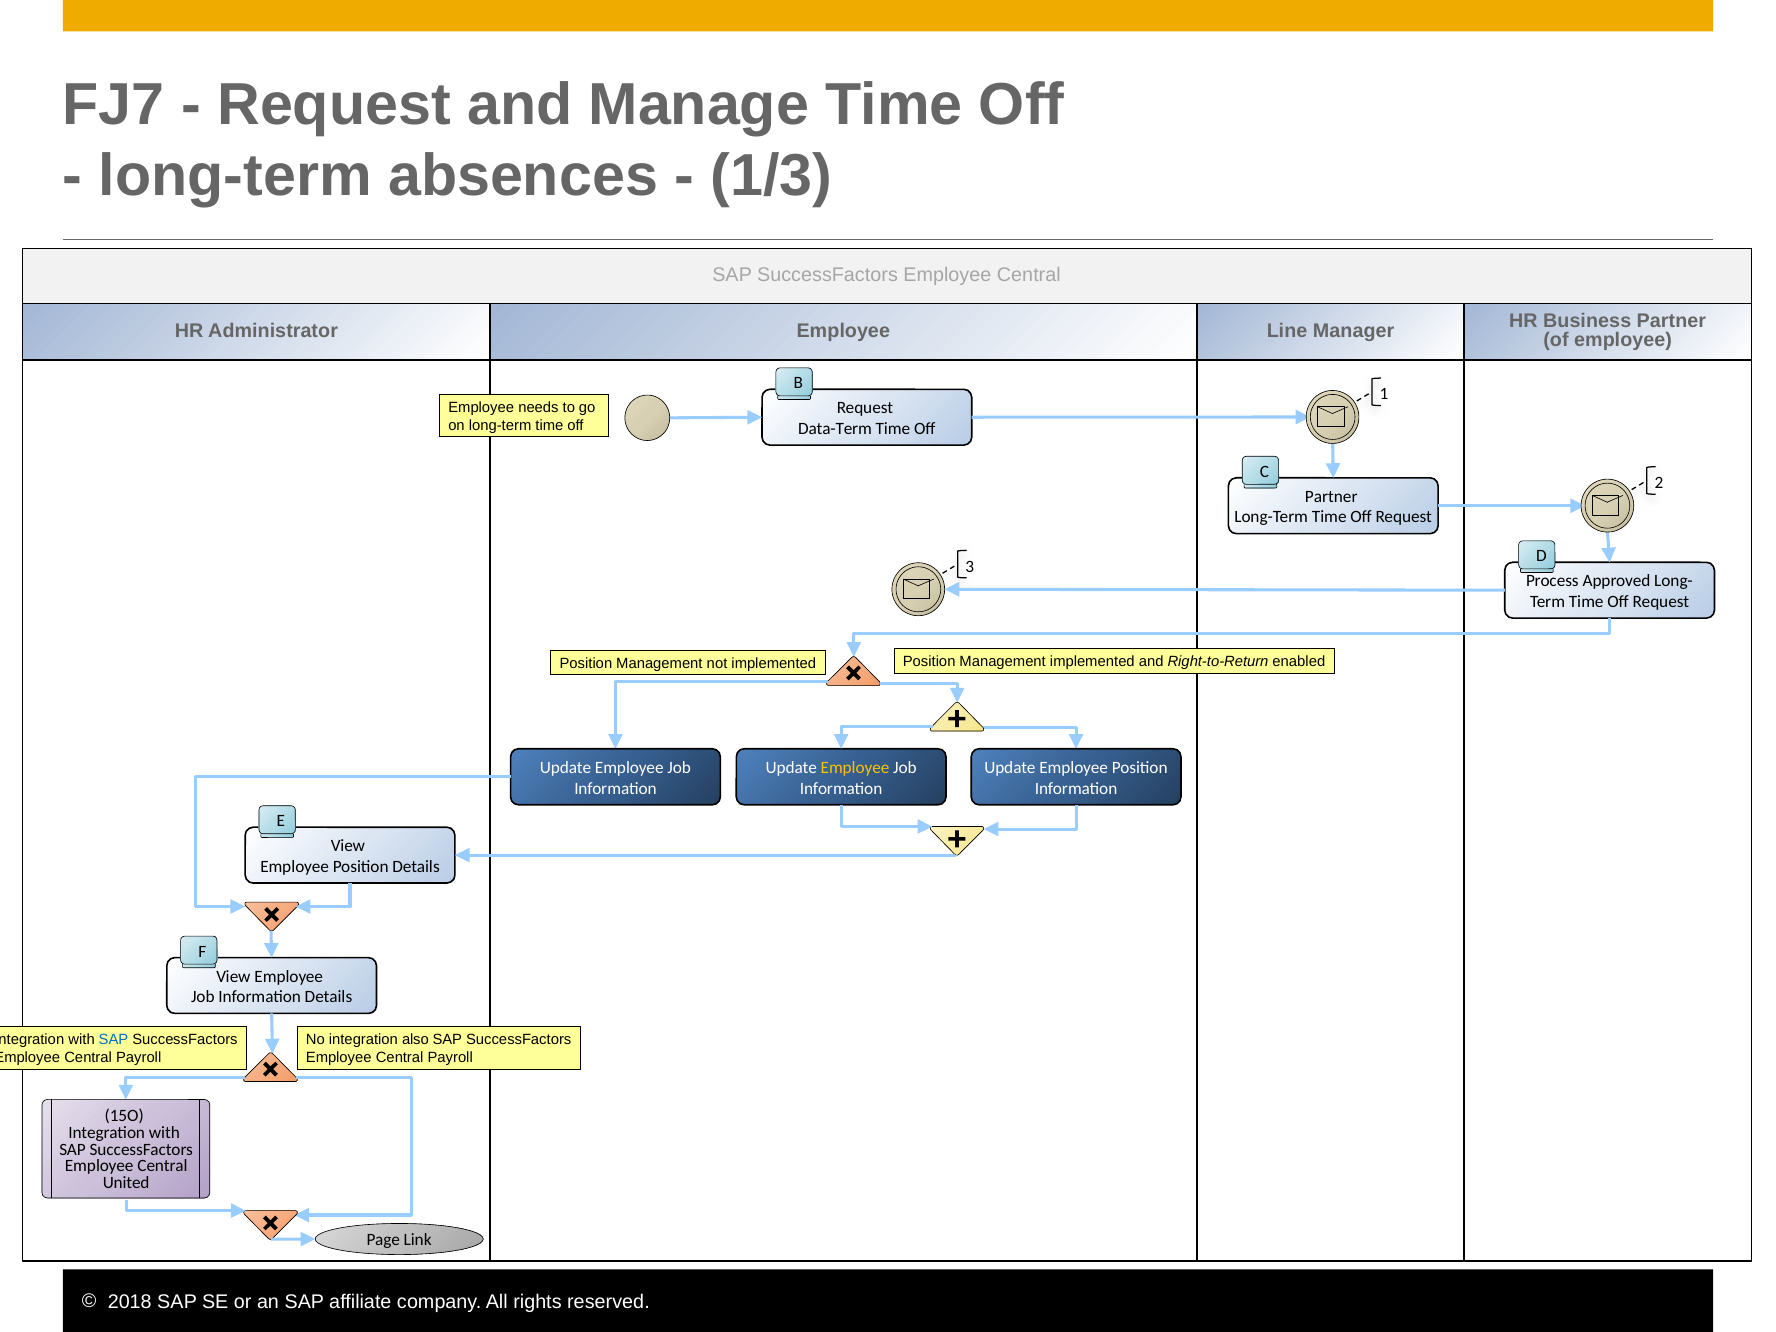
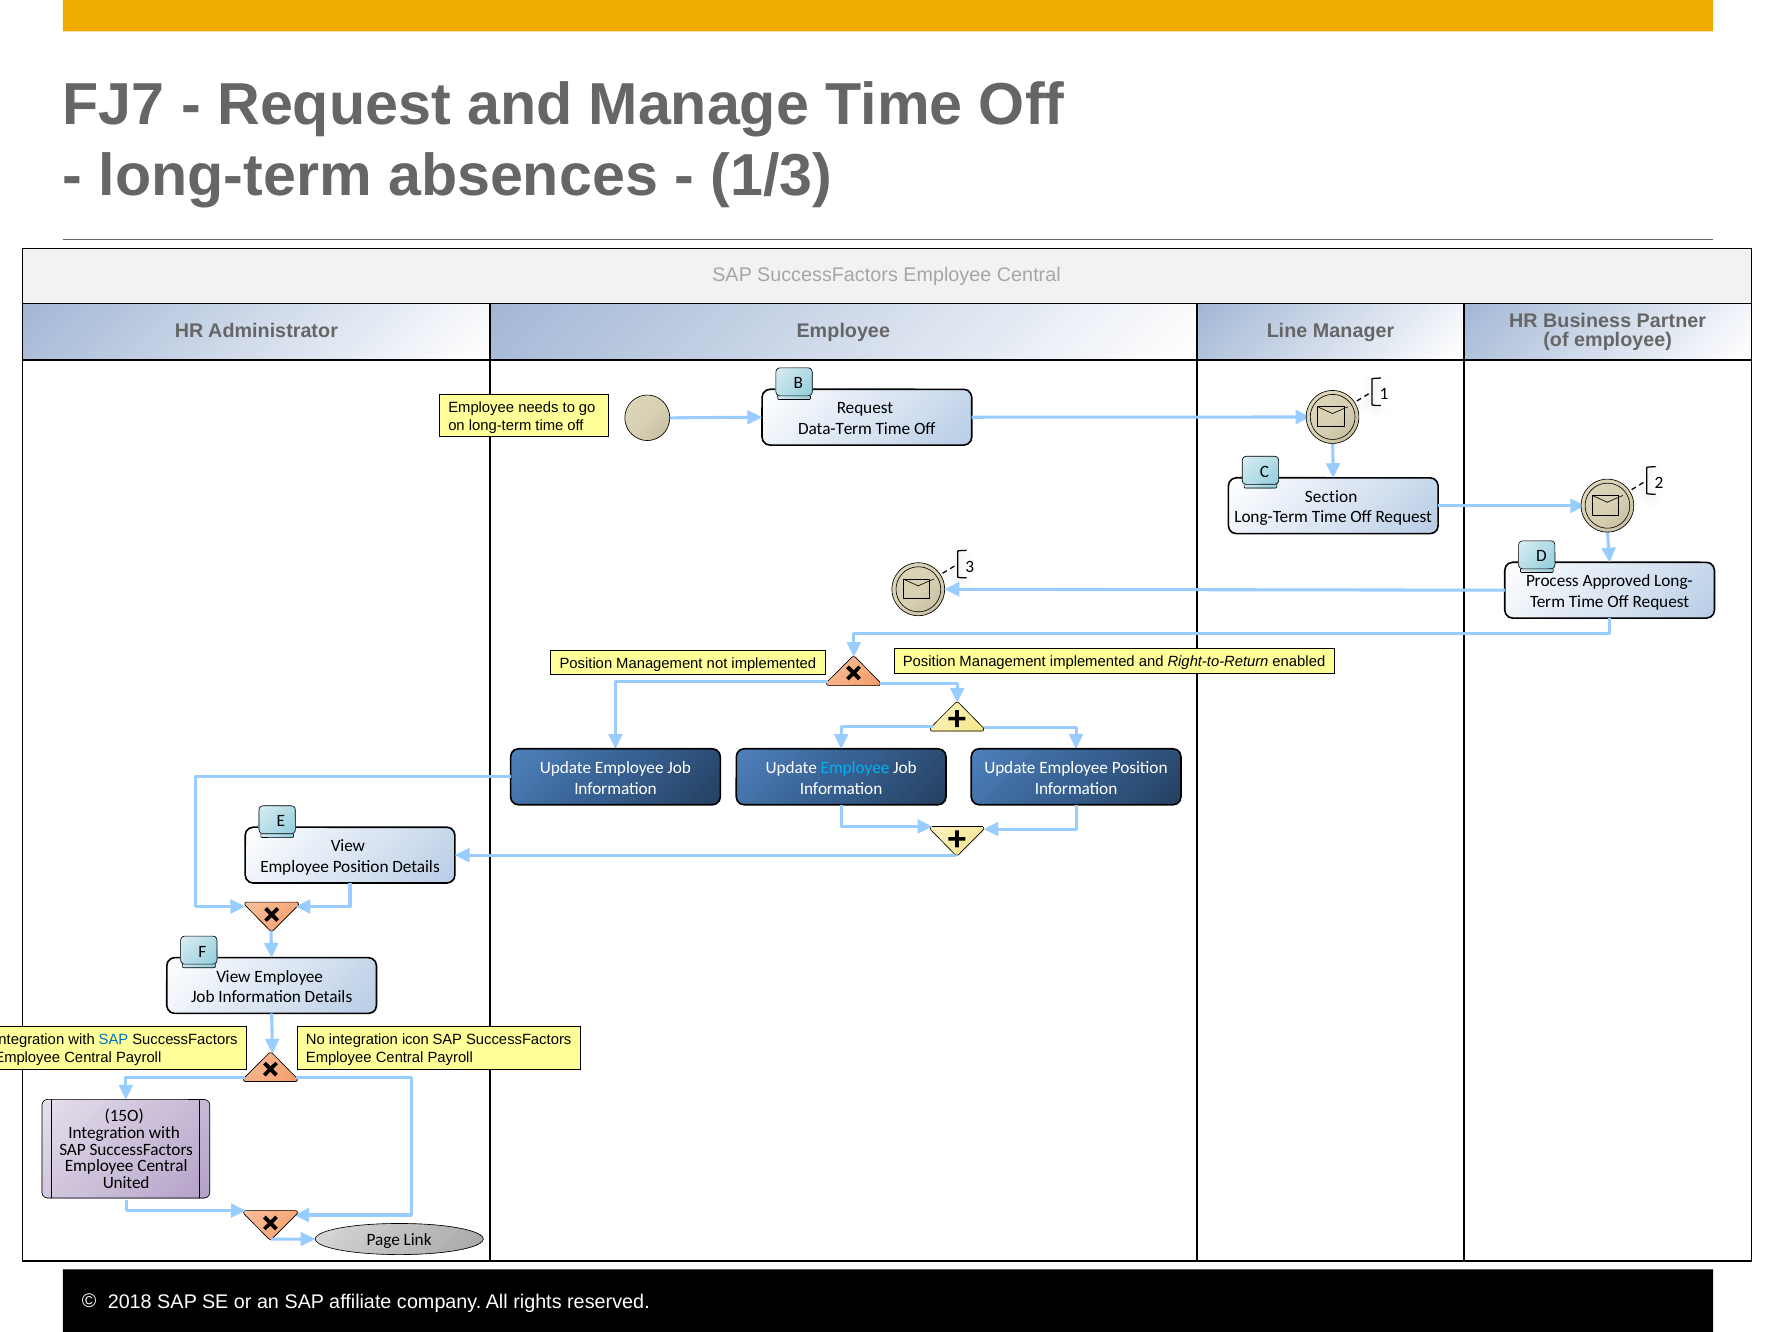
Partner at (1331, 497): Partner -> Section
Employee at (855, 768) colour: yellow -> light blue
also: also -> icon
